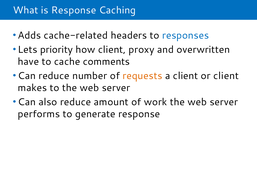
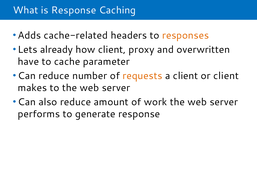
responses colour: blue -> orange
priority: priority -> already
comments: comments -> parameter
